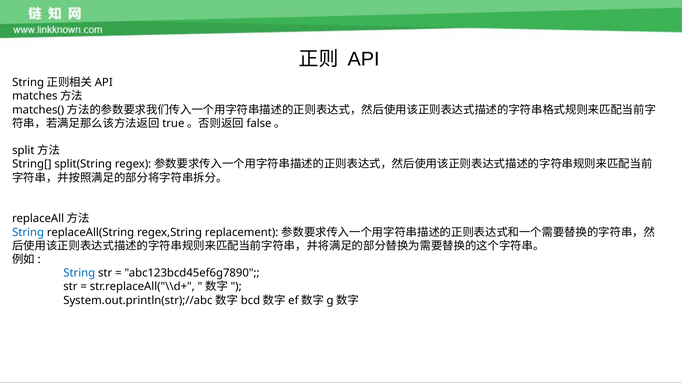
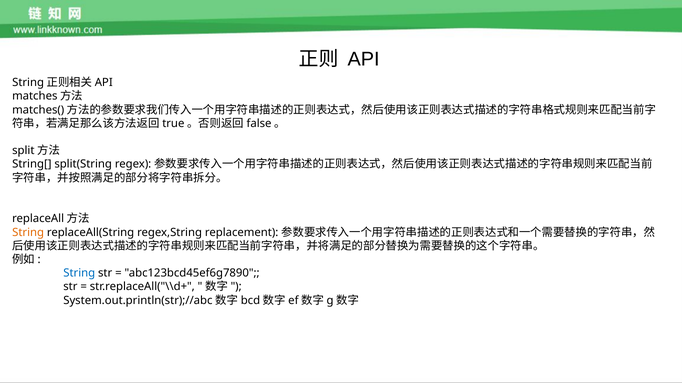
String at (28, 233) colour: blue -> orange
